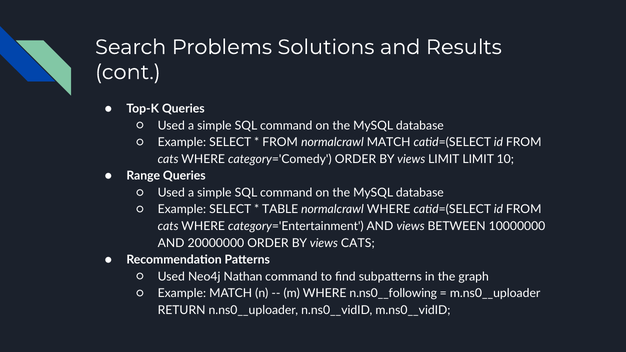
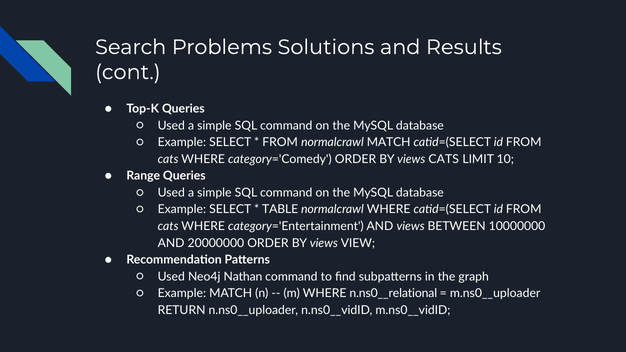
views LIMIT: LIMIT -> CATS
views CATS: CATS -> VIEW
n.ns0__following: n.ns0__following -> n.ns0__relational
